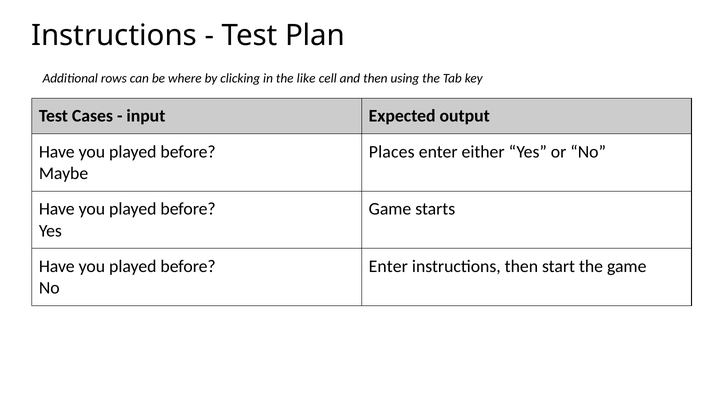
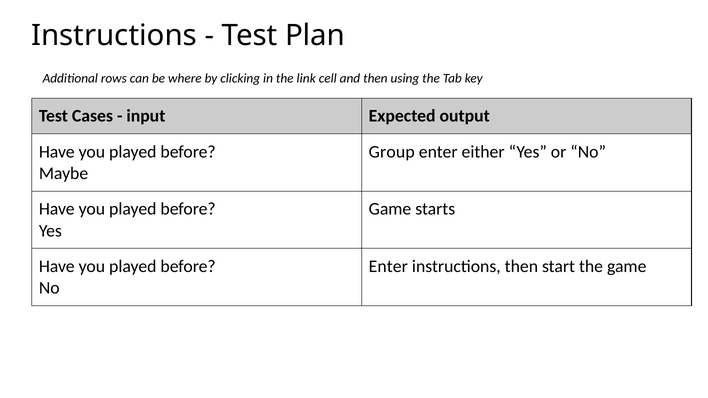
like: like -> link
Places: Places -> Group
